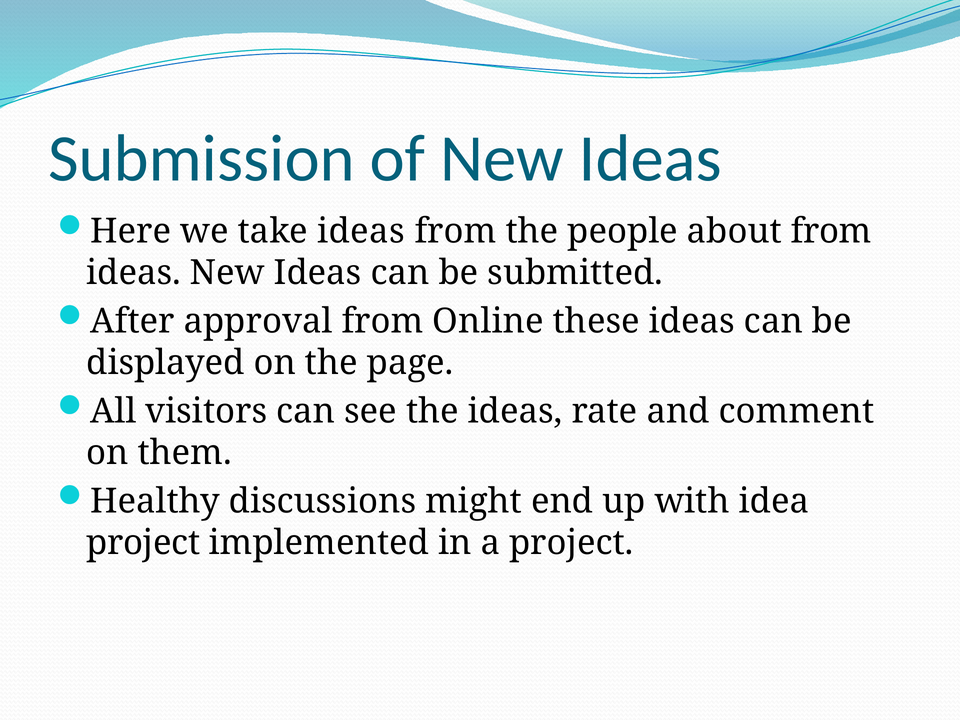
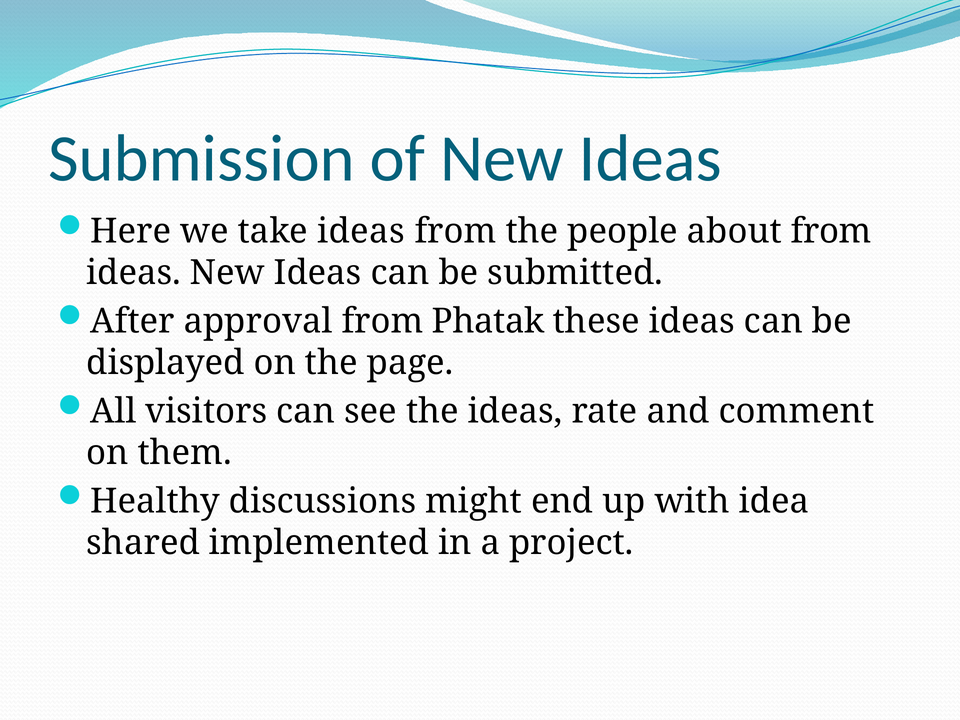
Online: Online -> Phatak
project at (143, 543): project -> shared
